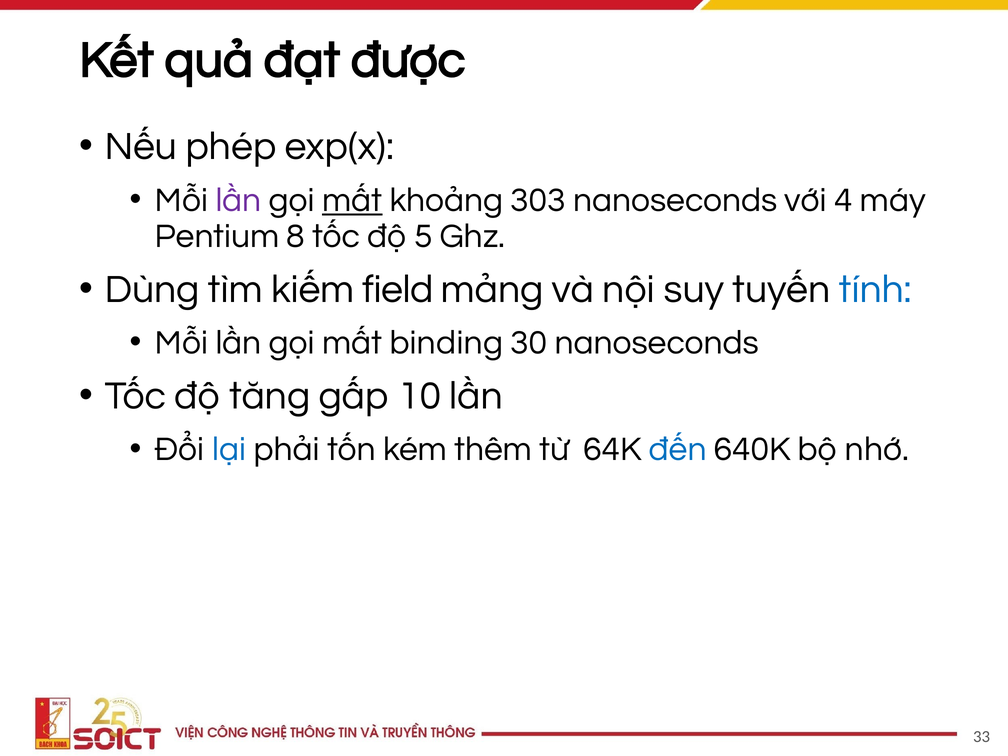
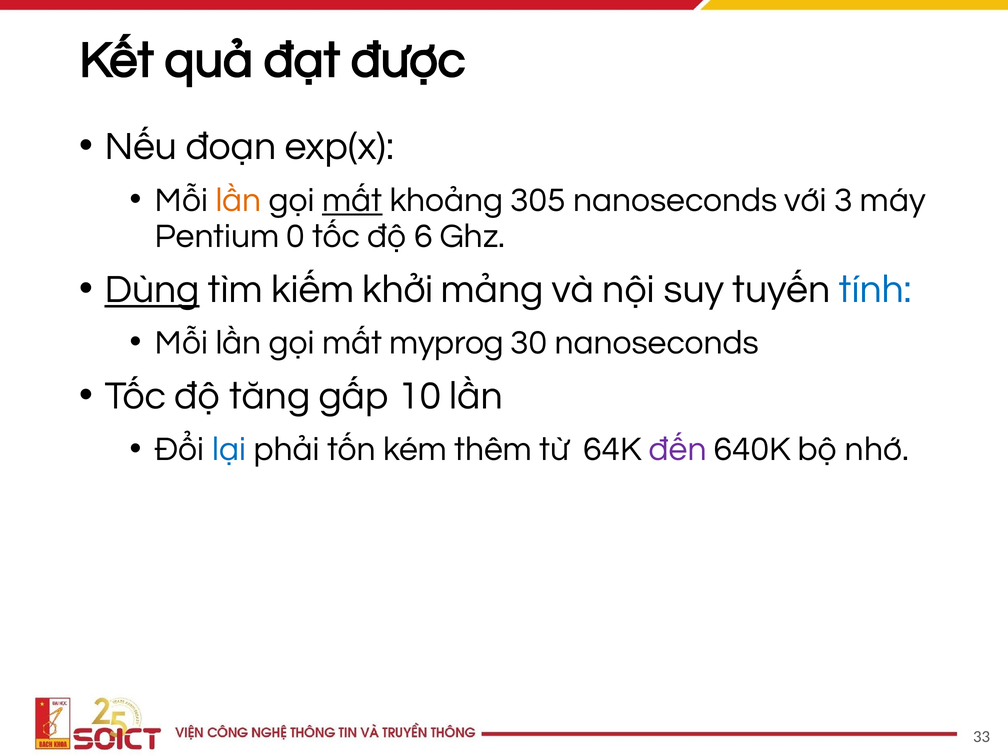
phép: phép -> đoạn
lần at (239, 200) colour: purple -> orange
303: 303 -> 305
4: 4 -> 3
8: 8 -> 0
5: 5 -> 6
Dùng underline: none -> present
field: field -> khởi
binding: binding -> myprog
đến colour: blue -> purple
